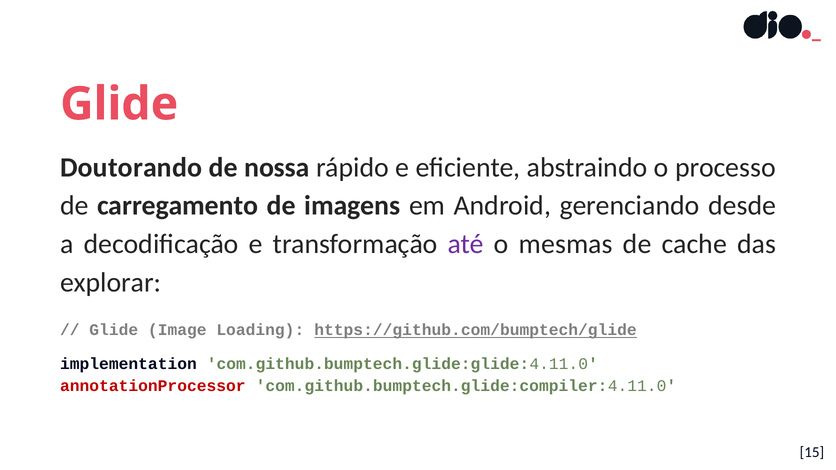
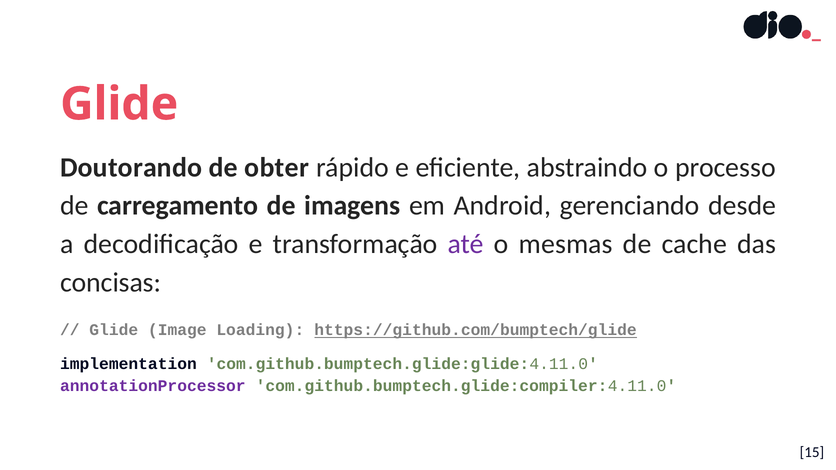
nossa: nossa -> obter
explorar: explorar -> concisas
annotationProcessor colour: red -> purple
